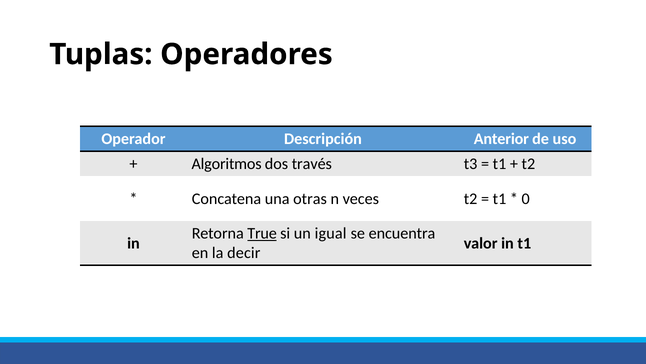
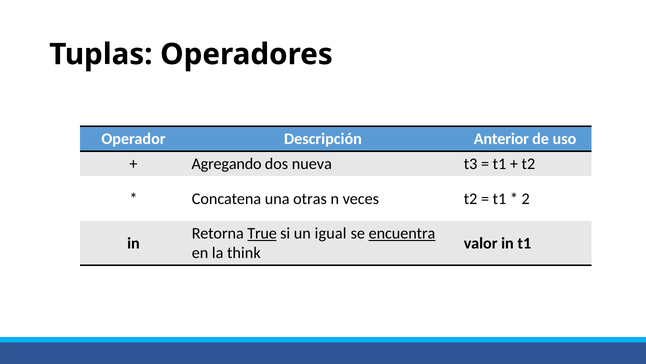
Algoritmos: Algoritmos -> Agregando
través: través -> nueva
0: 0 -> 2
encuentra underline: none -> present
decir: decir -> think
